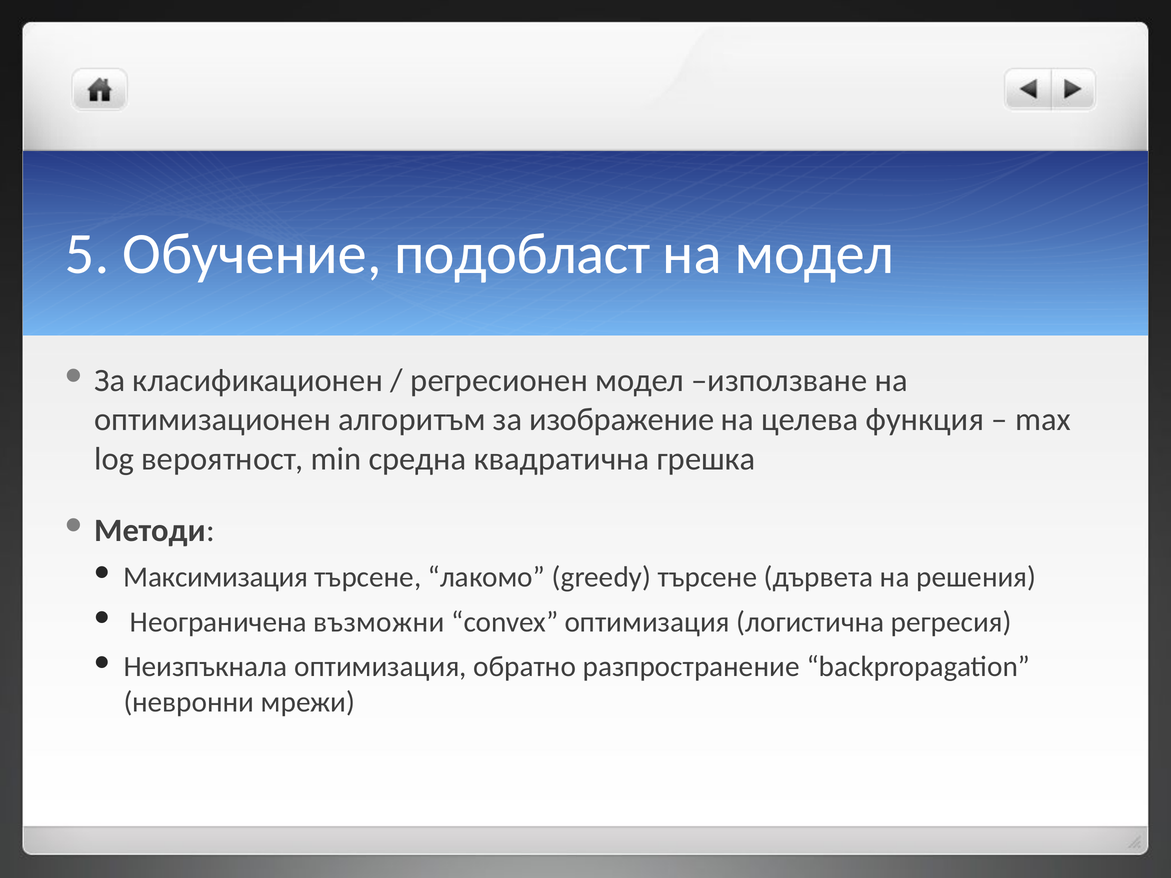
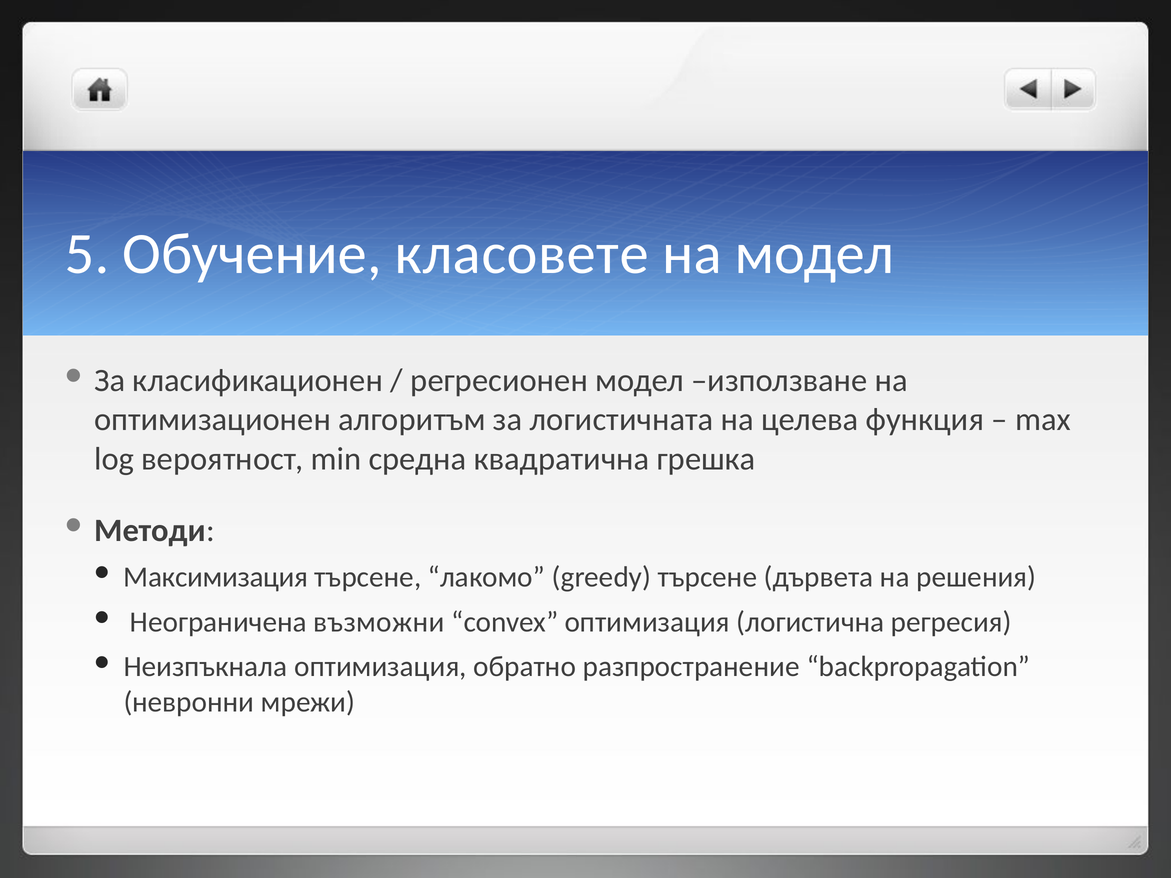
подобласт: подобласт -> класовете
изображение: изображение -> логистичната
